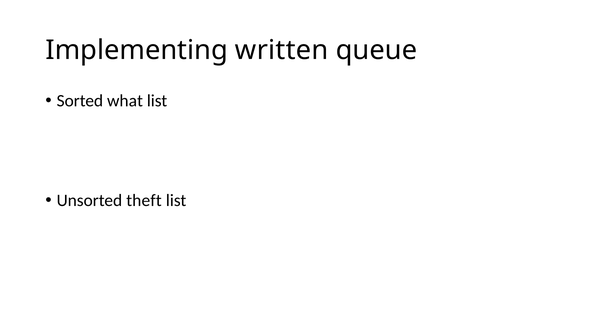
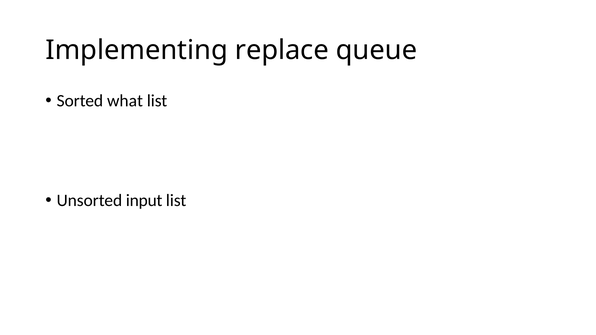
written: written -> replace
theft: theft -> input
